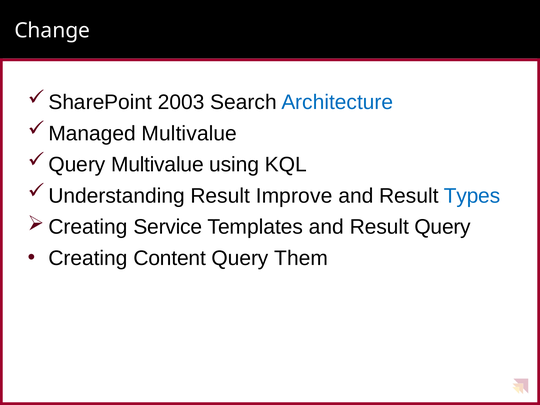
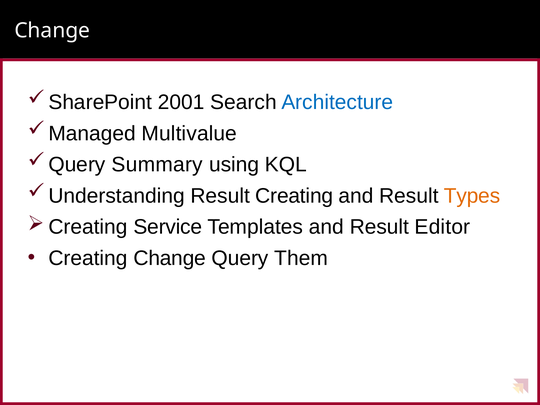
2003: 2003 -> 2001
Multivalue at (157, 165): Multivalue -> Summary
Result Improve: Improve -> Creating
Types colour: blue -> orange
Result Query: Query -> Editor
Creating Content: Content -> Change
